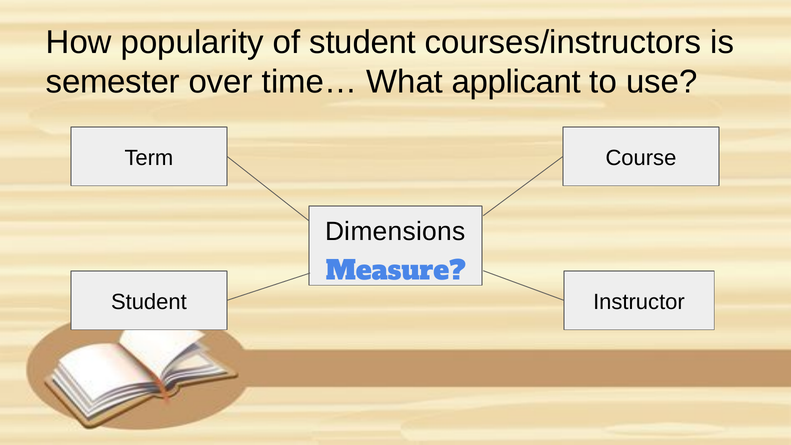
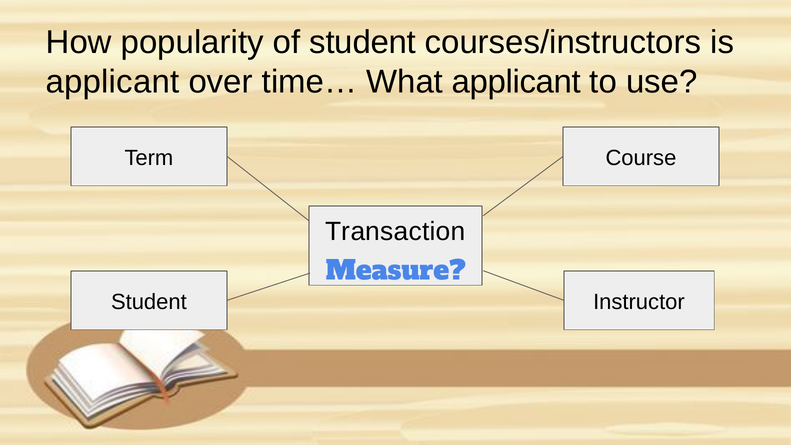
semester at (113, 82): semester -> applicant
Dimensions: Dimensions -> Transaction
